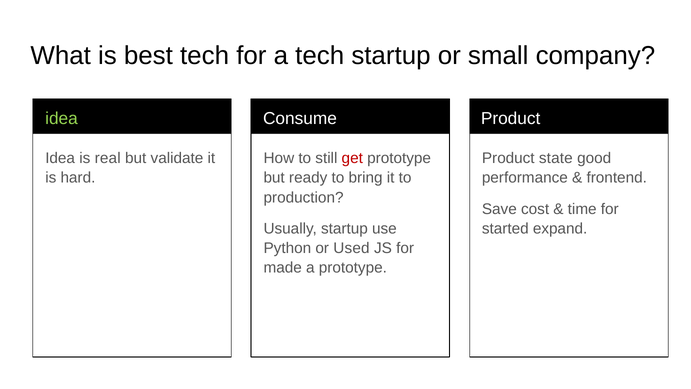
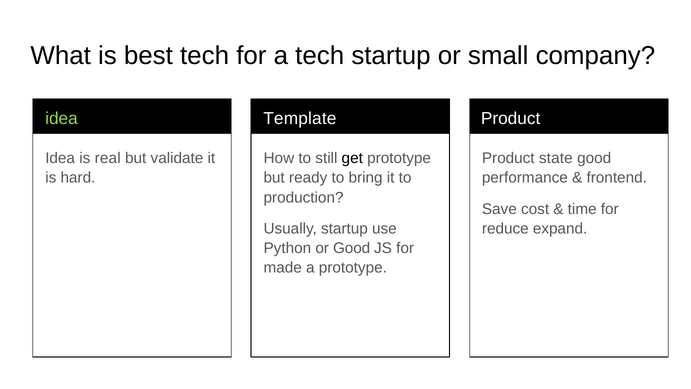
Consume: Consume -> Template
get colour: red -> black
started: started -> reduce
or Used: Used -> Good
